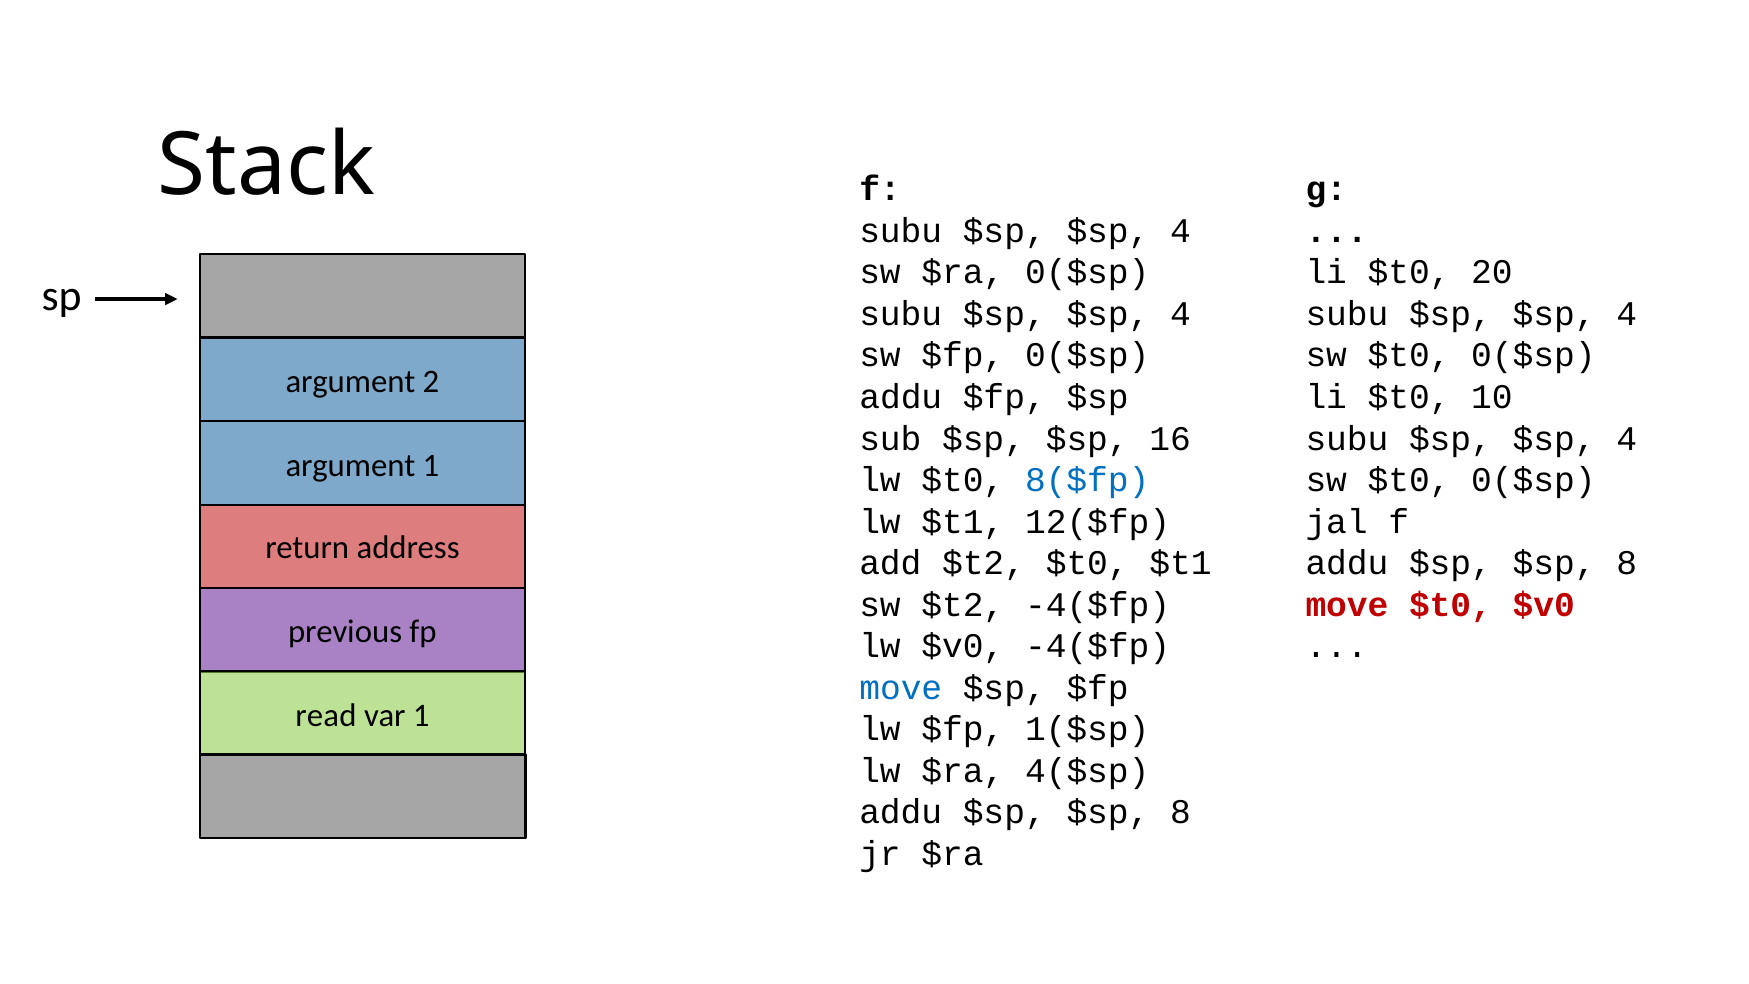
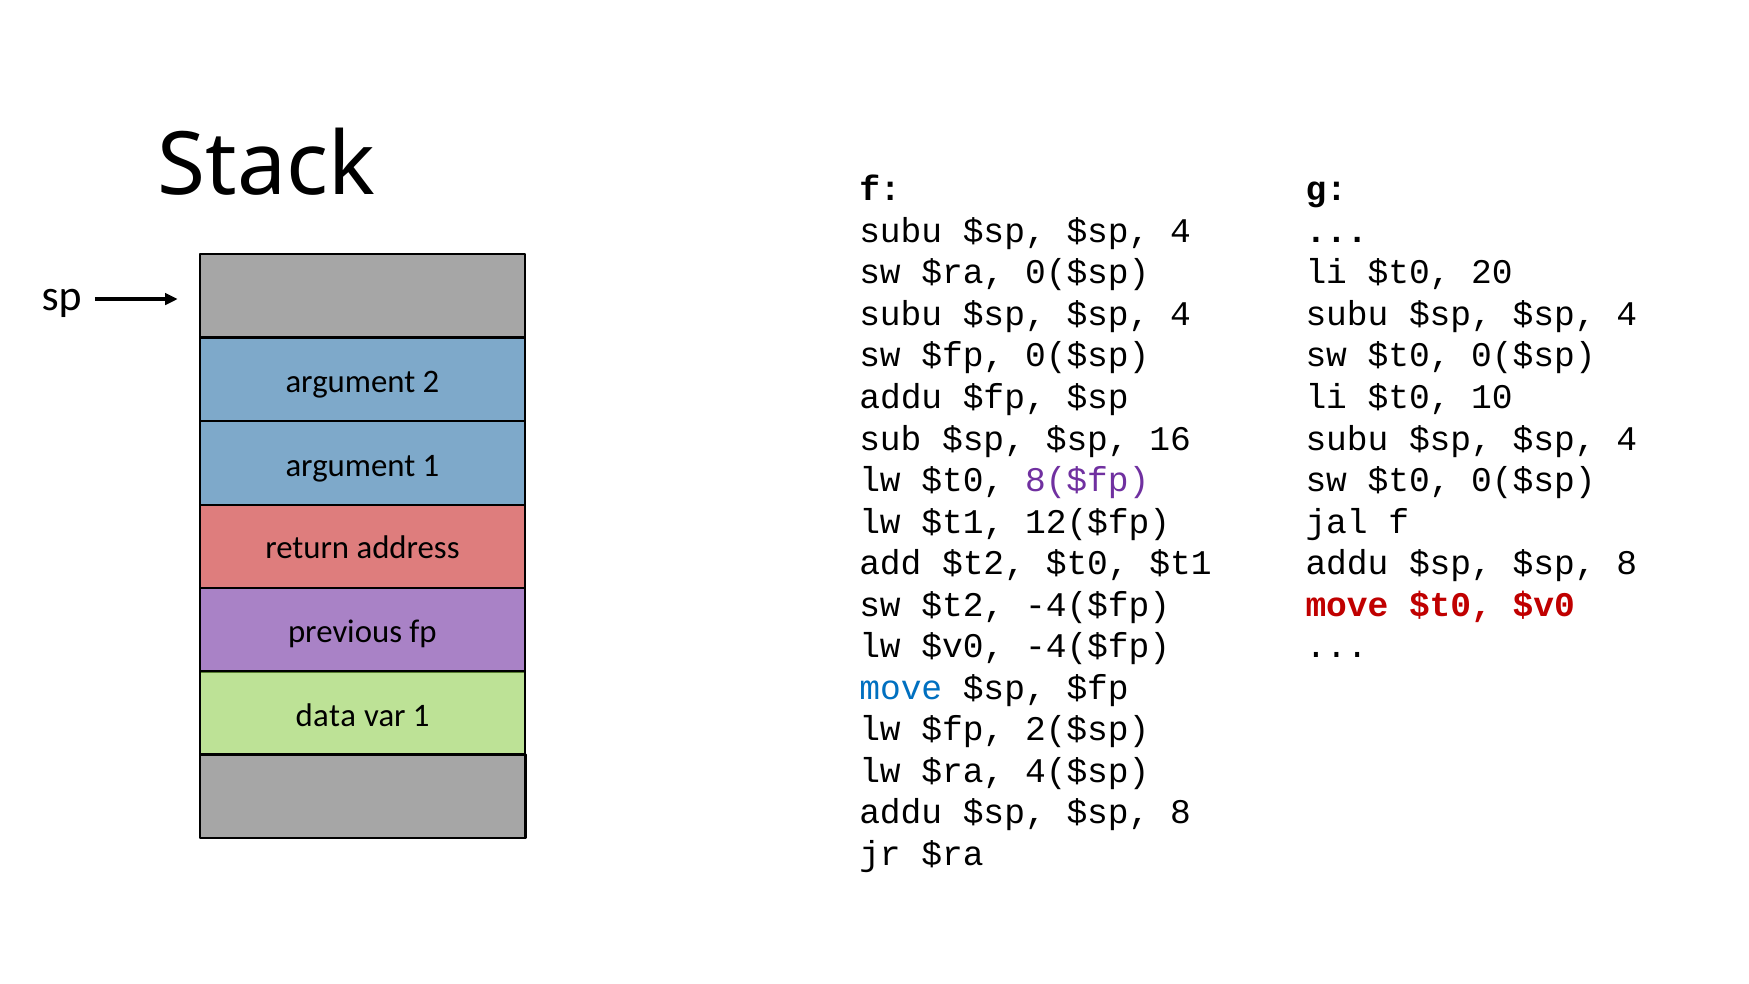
8($fp colour: blue -> purple
read: read -> data
1($sp: 1($sp -> 2($sp
